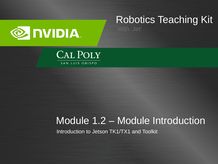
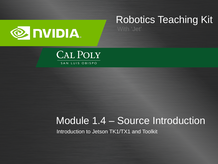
1.2: 1.2 -> 1.4
Module at (134, 120): Module -> Source
